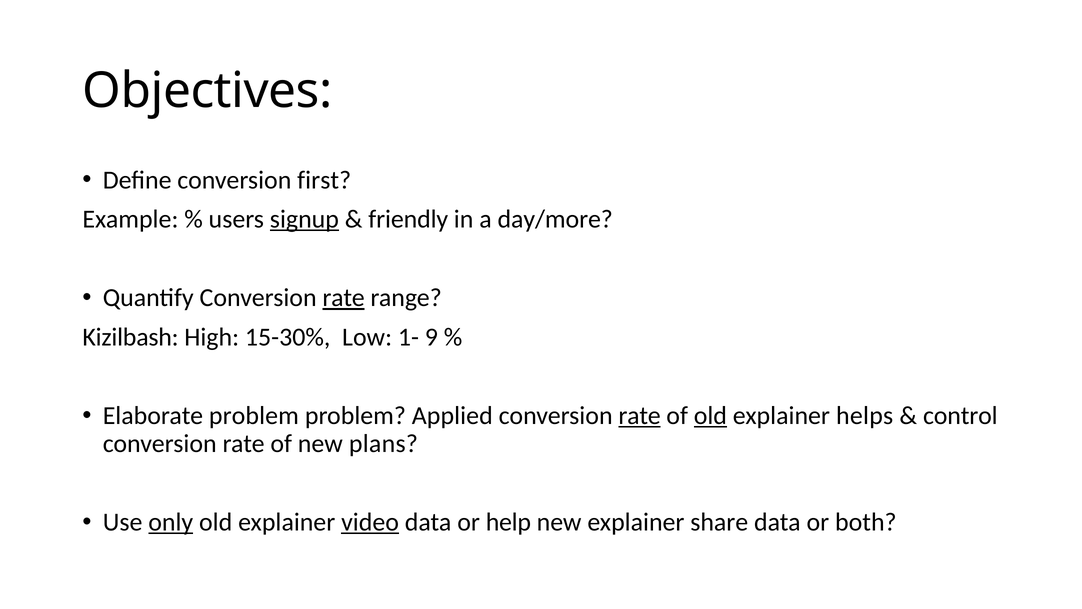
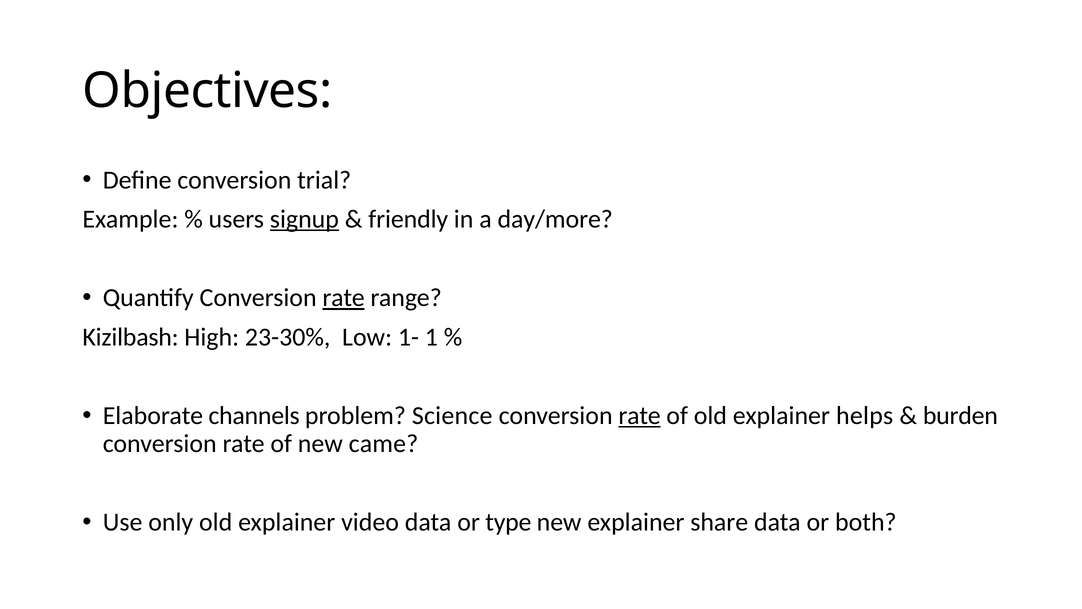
first: first -> trial
15-30%: 15-30% -> 23-30%
9: 9 -> 1
Elaborate problem: problem -> channels
Applied: Applied -> Science
old at (710, 415) underline: present -> none
control: control -> burden
plans: plans -> came
only underline: present -> none
video underline: present -> none
help: help -> type
